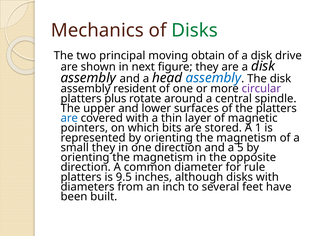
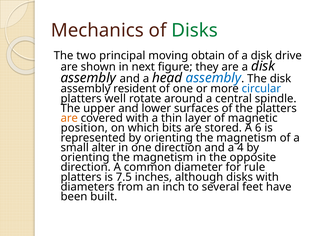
circular colour: purple -> blue
plus: plus -> well
are at (69, 118) colour: blue -> orange
pointers: pointers -> position
1: 1 -> 6
small they: they -> alter
5: 5 -> 4
9.5: 9.5 -> 7.5
